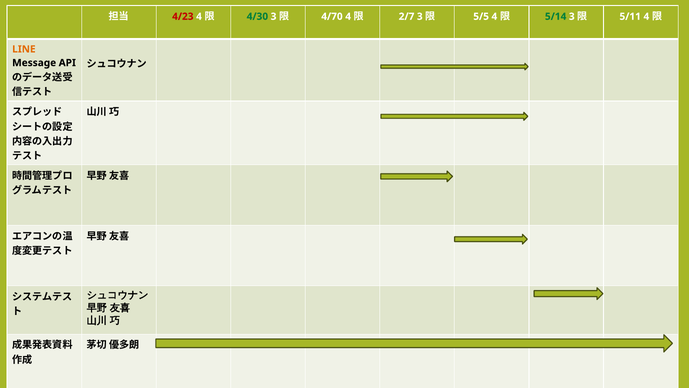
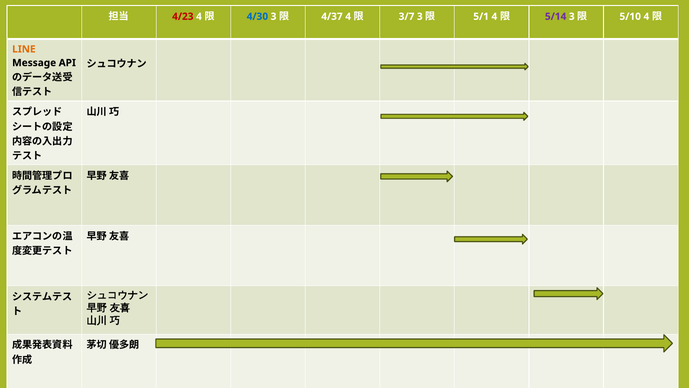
4/30 colour: green -> blue
4/70: 4/70 -> 4/37
2/7: 2/7 -> 3/7
5/5: 5/5 -> 5/1
5/14 colour: green -> purple
5/11: 5/11 -> 5/10
